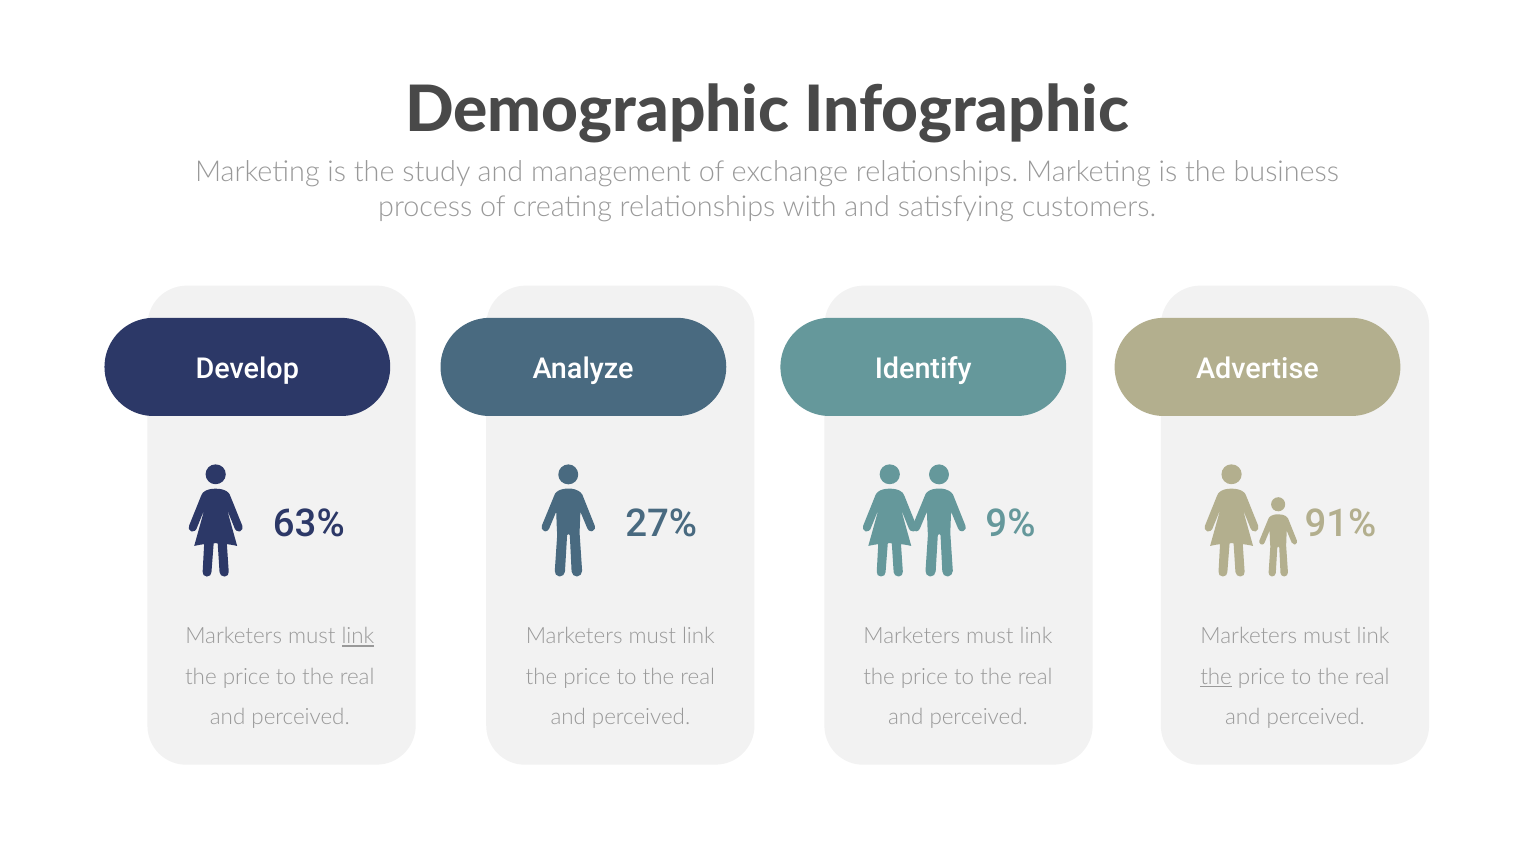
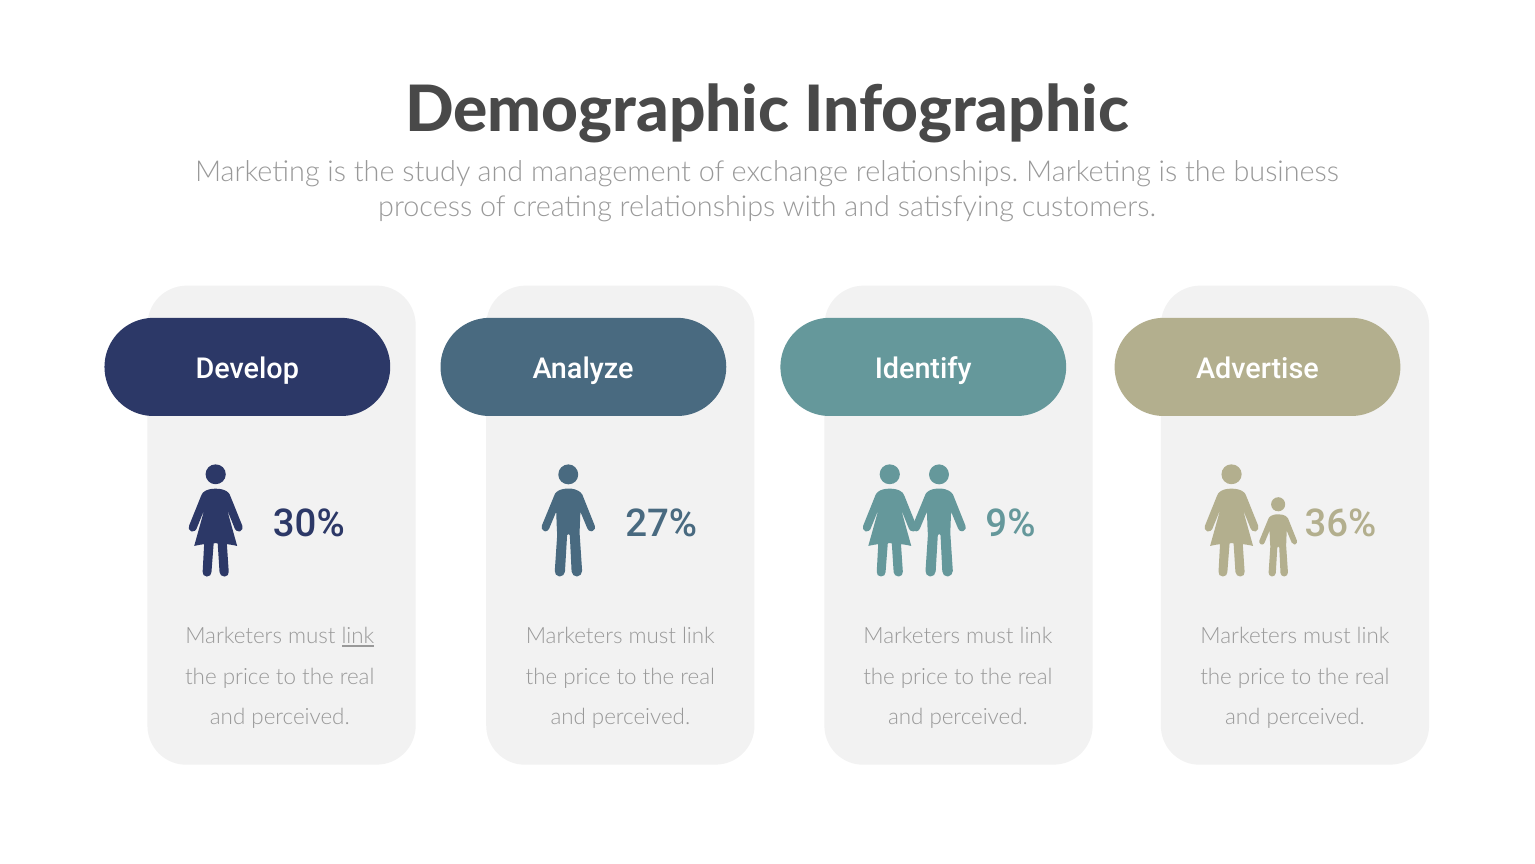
63%: 63% -> 30%
91%: 91% -> 36%
the at (1216, 676) underline: present -> none
